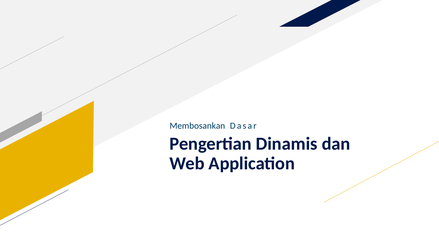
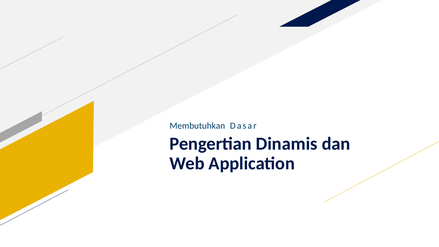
Membosankan: Membosankan -> Membutuhkan
